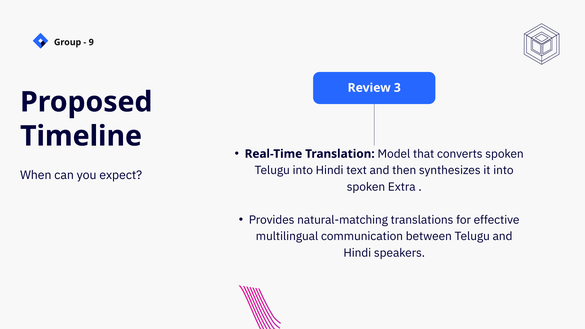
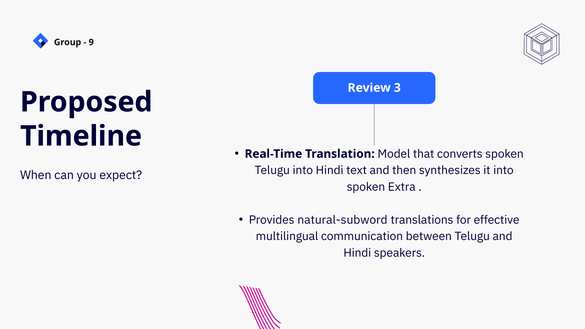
natural-matching: natural-matching -> natural-subword
